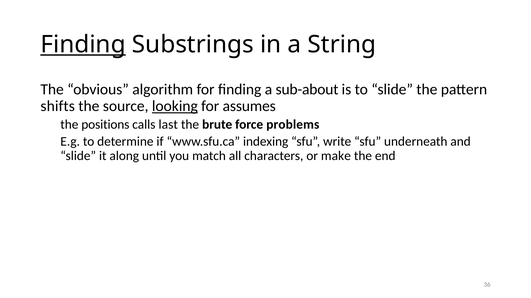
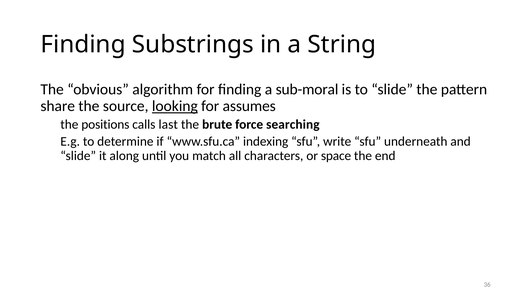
Finding at (83, 45) underline: present -> none
sub-about: sub-about -> sub-moral
shifts: shifts -> share
problems: problems -> searching
make: make -> space
